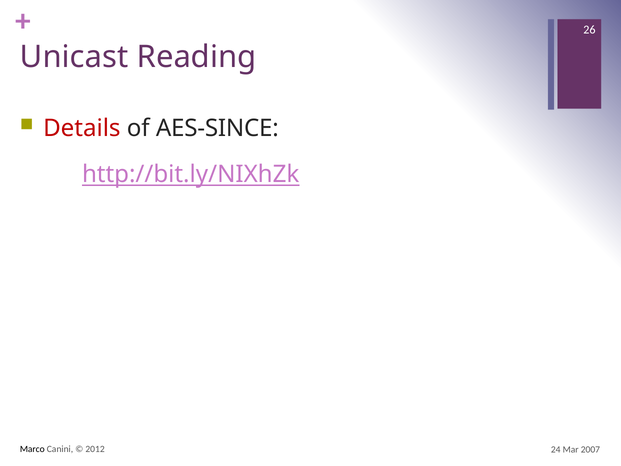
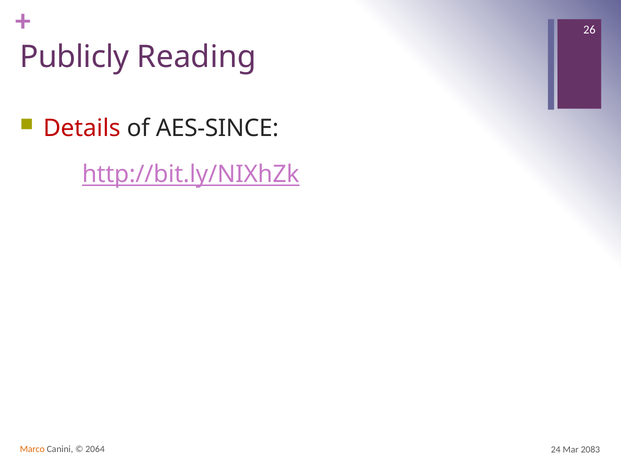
Unicast: Unicast -> Publicly
Marco colour: black -> orange
2012: 2012 -> 2064
2007: 2007 -> 2083
